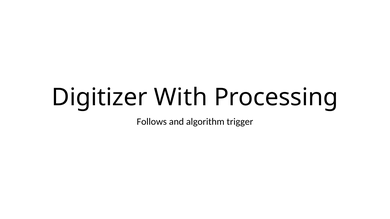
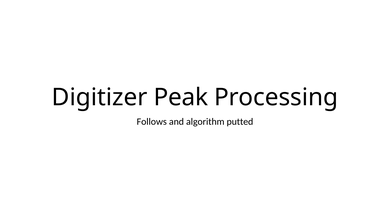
With: With -> Peak
trigger: trigger -> putted
